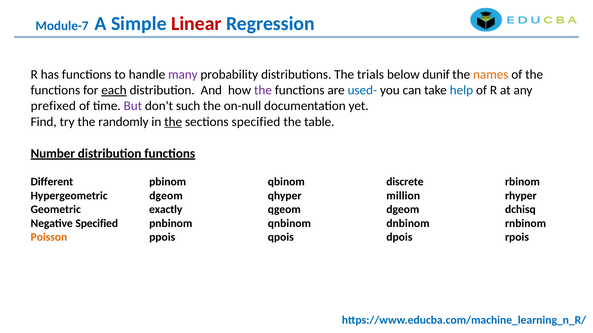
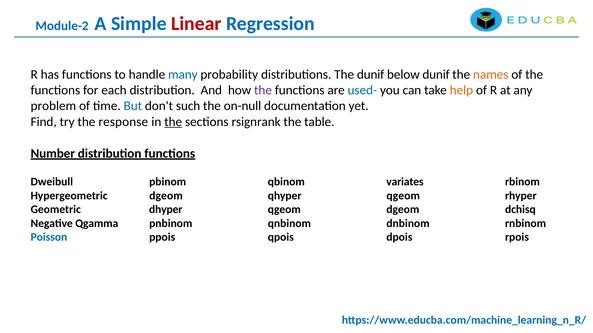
Module-7: Module-7 -> Module-2
many colour: purple -> blue
The trials: trials -> dunif
each underline: present -> none
help colour: blue -> orange
prefixed: prefixed -> problem
But colour: purple -> blue
randomly: randomly -> response
sections specified: specified -> rsignrank
Different: Different -> Dweibull
discrete: discrete -> variates
qhyper million: million -> qgeom
exactly: exactly -> dhyper
Negative Specified: Specified -> Qgamma
Poisson colour: orange -> blue
